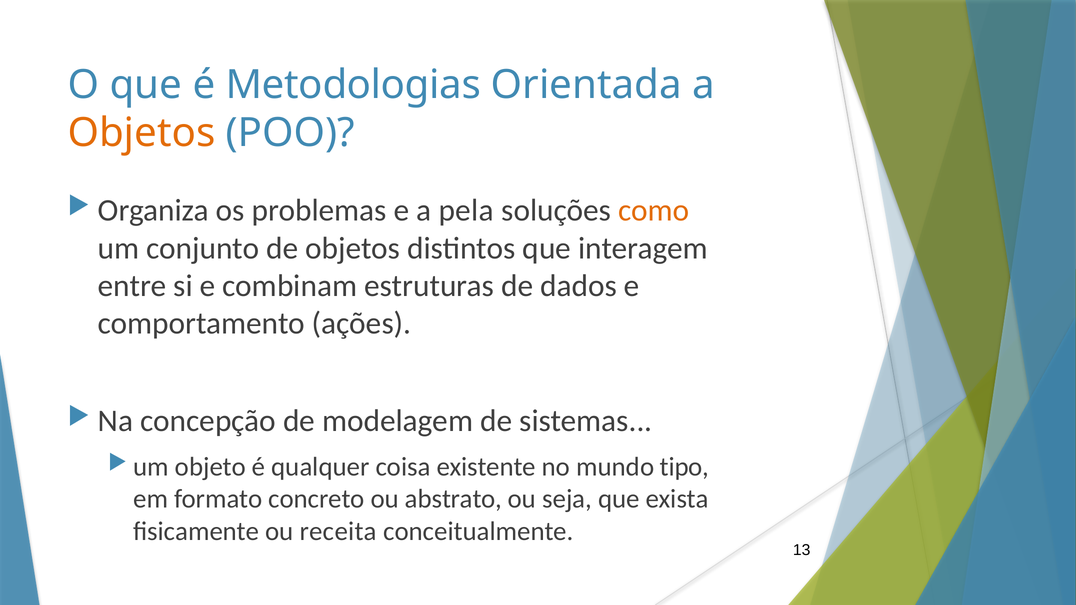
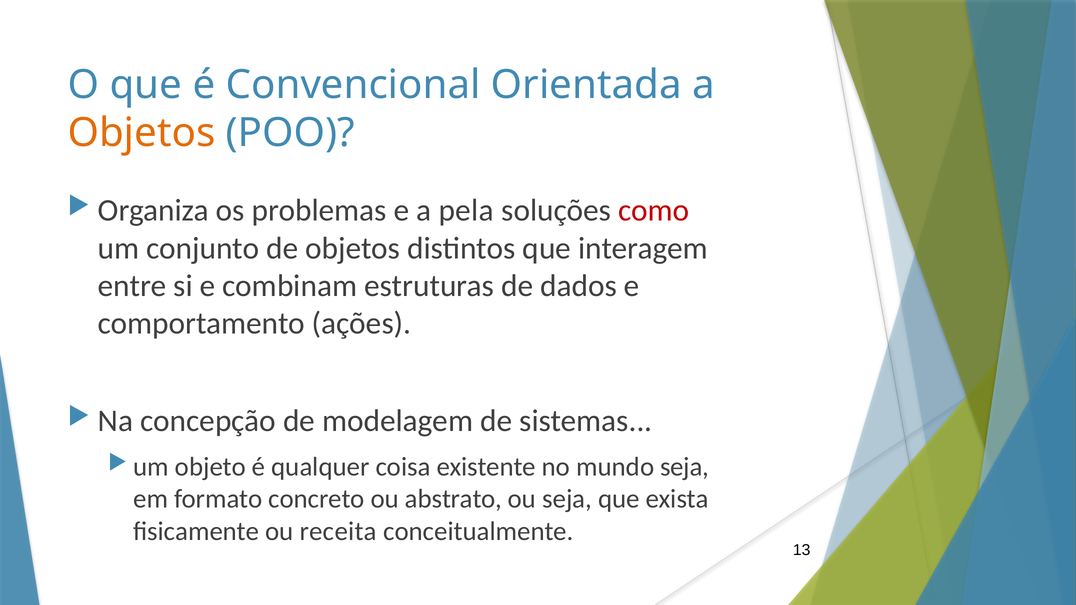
Metodologias: Metodologias -> Convencional
como colour: orange -> red
mundo tipo: tipo -> seja
